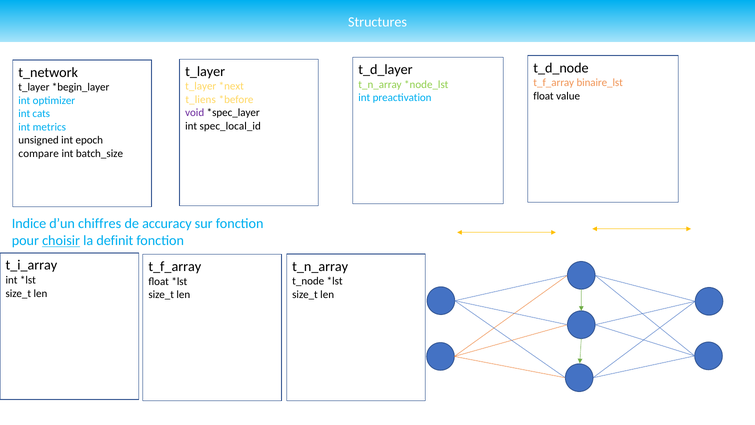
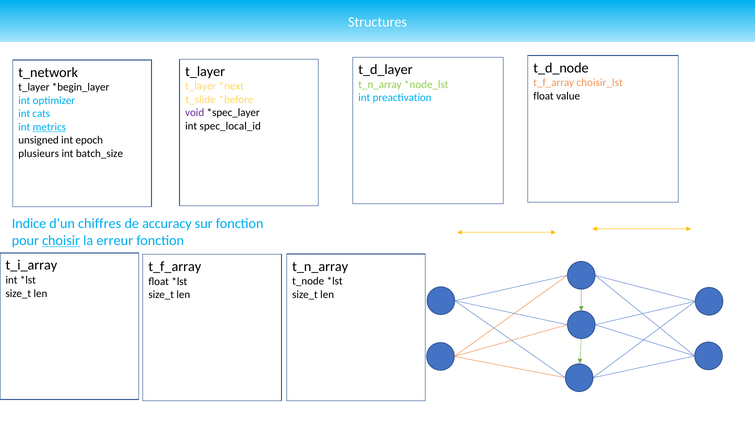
binaire_lst: binaire_lst -> choisir_lst
t_liens: t_liens -> t_slide
metrics underline: none -> present
compare: compare -> plusieurs
definit: definit -> erreur
